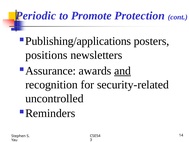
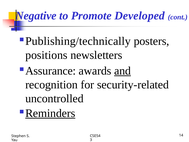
Periodic: Periodic -> Negative
Protection: Protection -> Developed
Publishing/applications: Publishing/applications -> Publishing/technically
Reminders underline: none -> present
